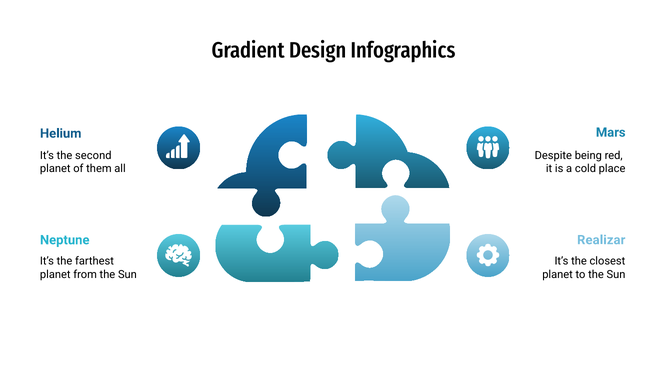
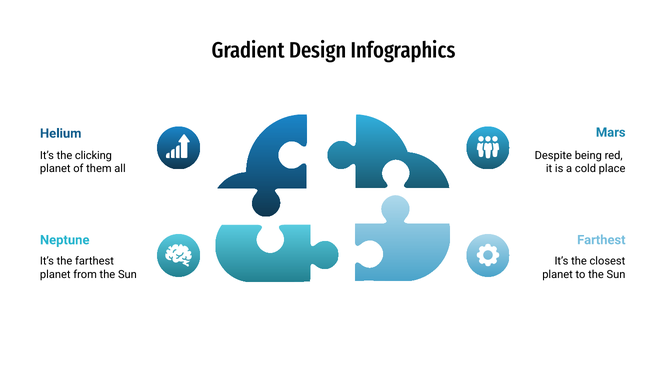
second: second -> clicking
Realizar at (601, 240): Realizar -> Farthest
